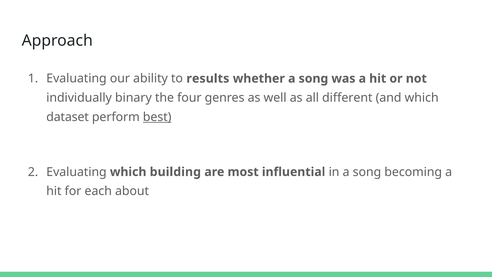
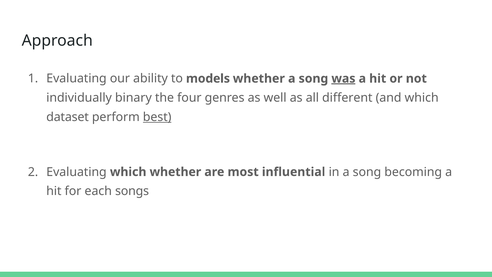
results: results -> models
was underline: none -> present
which building: building -> whether
about: about -> songs
